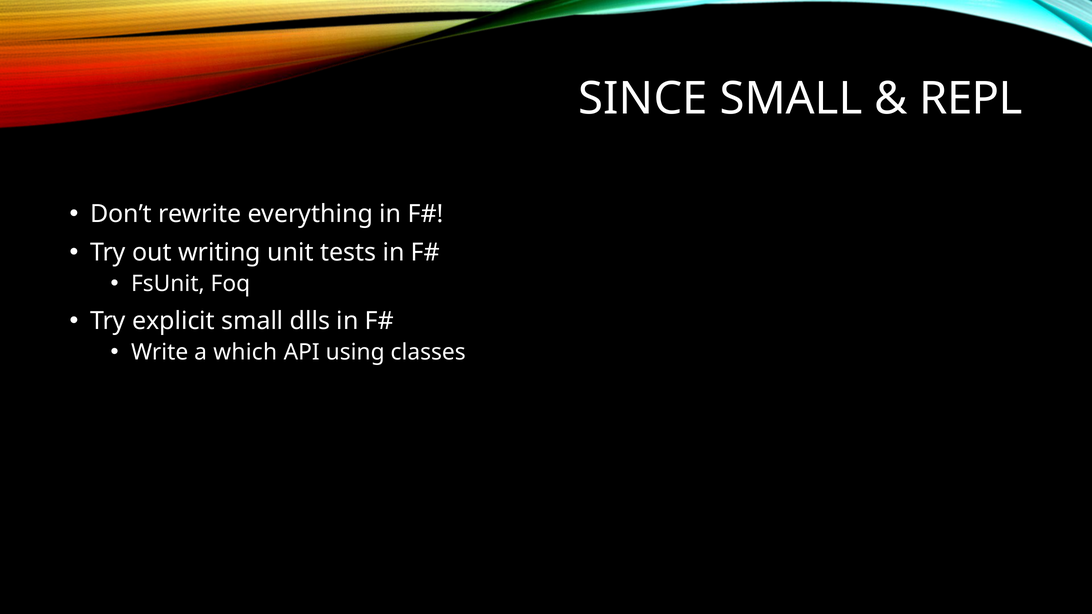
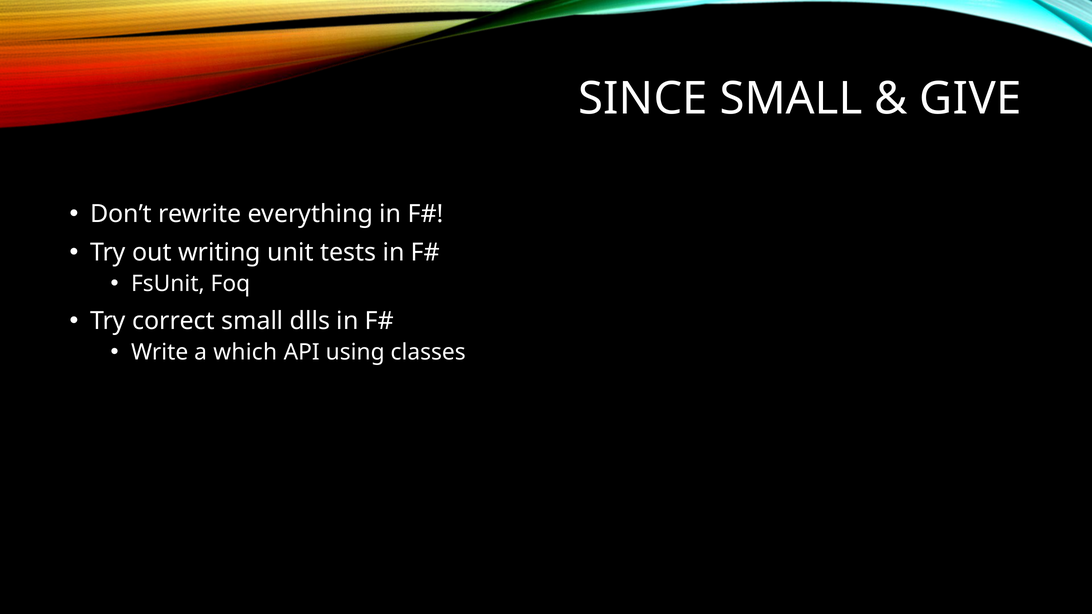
REPL: REPL -> GIVE
explicit: explicit -> correct
